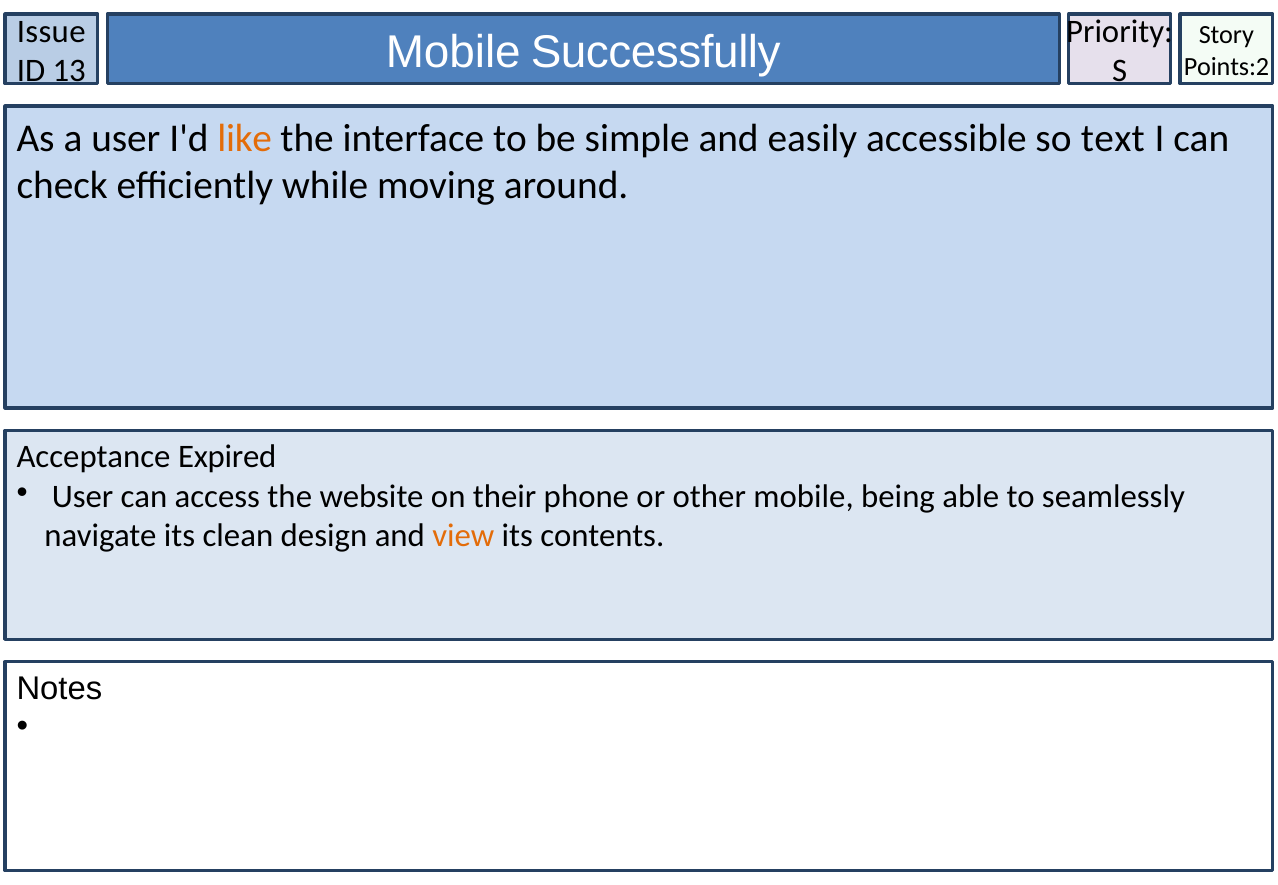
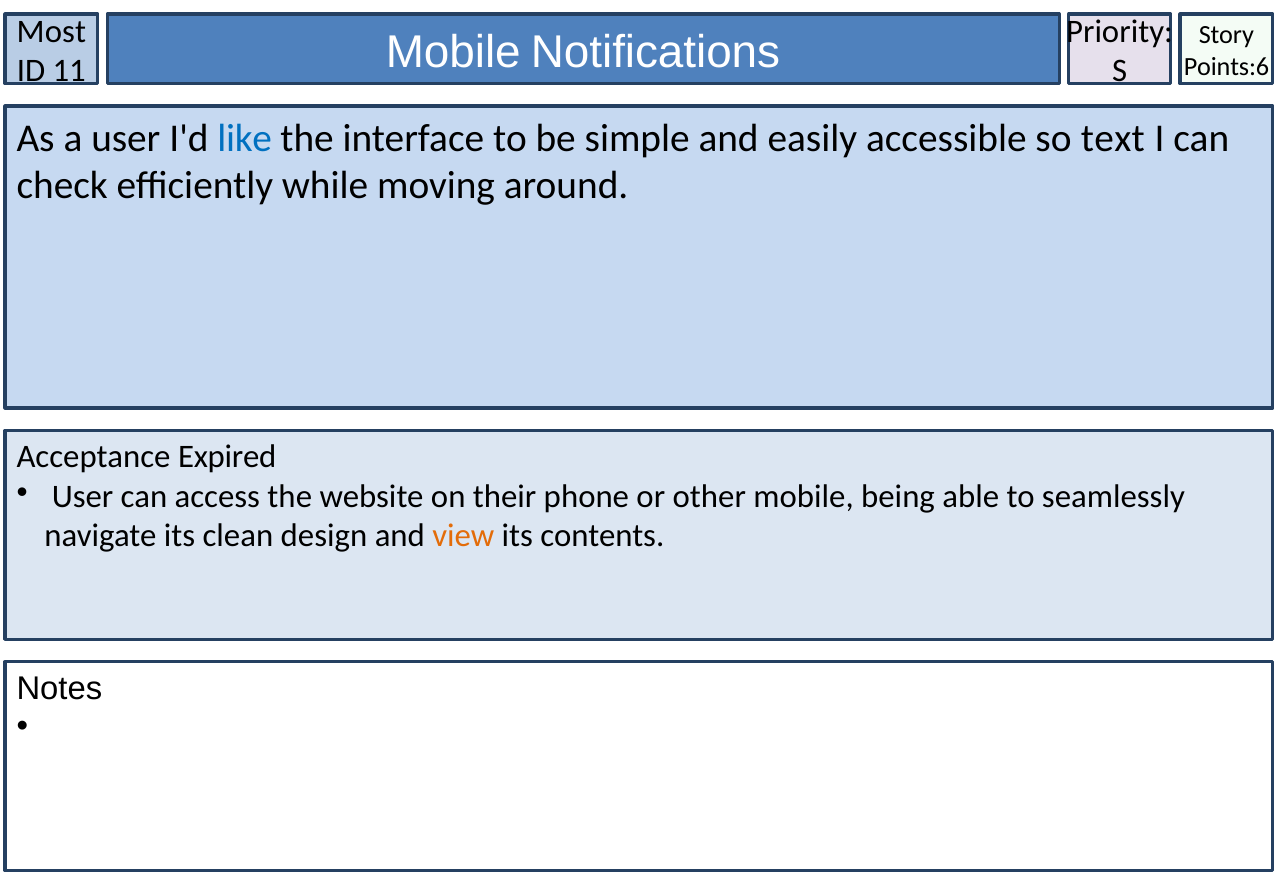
Issue: Issue -> Most
Points:2: Points:2 -> Points:6
13: 13 -> 11
Successfully: Successfully -> Notifications
like colour: orange -> blue
